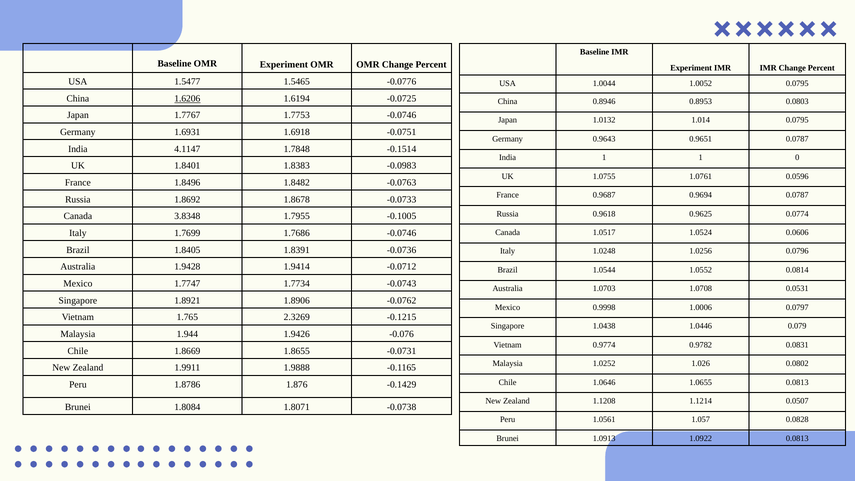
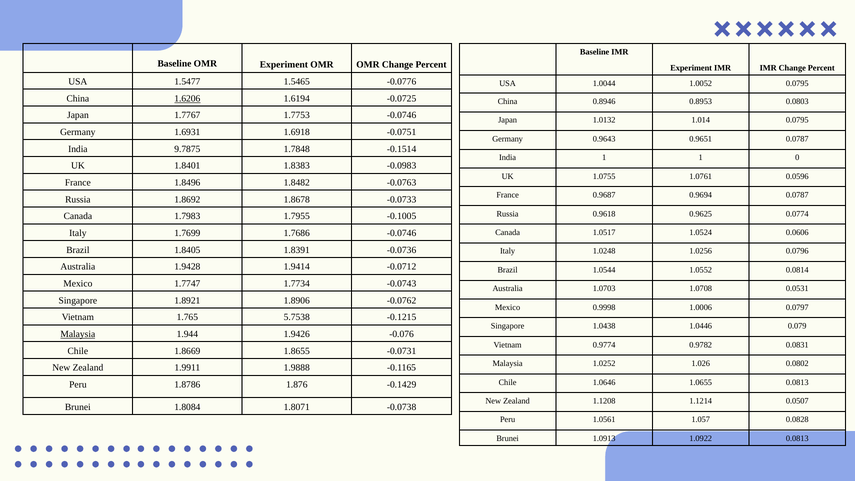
4.1147: 4.1147 -> 9.7875
3.8348: 3.8348 -> 1.7983
2.3269: 2.3269 -> 5.7538
Malaysia at (78, 334) underline: none -> present
